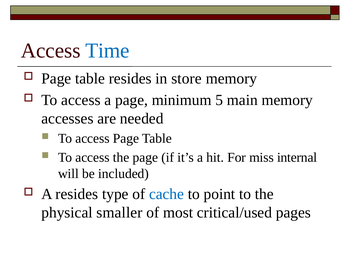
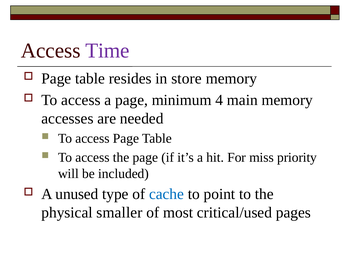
Time colour: blue -> purple
5: 5 -> 4
internal: internal -> priority
A resides: resides -> unused
